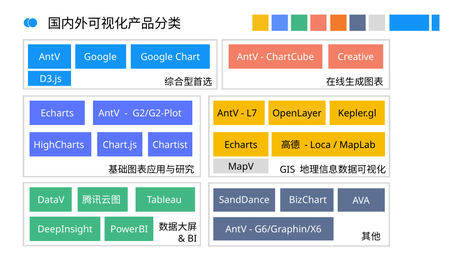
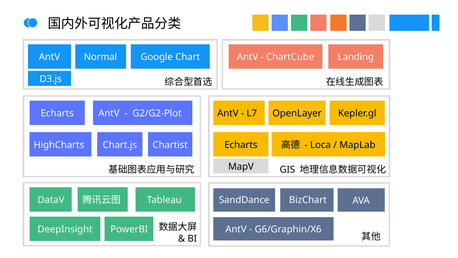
Google at (100, 57): Google -> Normal
Creative: Creative -> Landing
